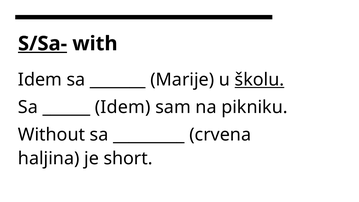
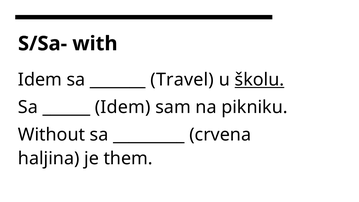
S/Sa- underline: present -> none
Marije: Marije -> Travel
short: short -> them
